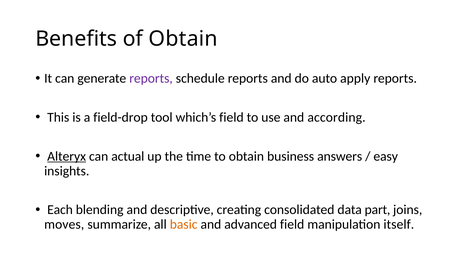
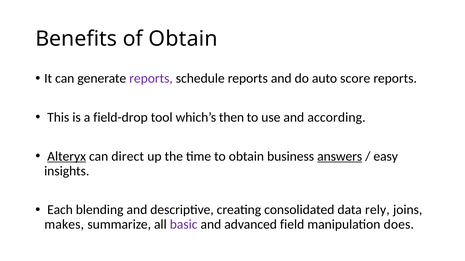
apply: apply -> score
which’s field: field -> then
actual: actual -> direct
answers underline: none -> present
part: part -> rely
moves: moves -> makes
basic colour: orange -> purple
itself: itself -> does
